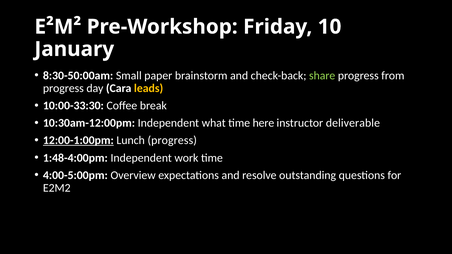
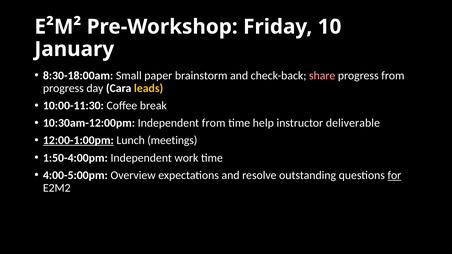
8:30-50:00am: 8:30-50:00am -> 8:30-18:00am
share colour: light green -> pink
10:00-33:30: 10:00-33:30 -> 10:00-11:30
Independent what: what -> from
here: here -> help
Lunch progress: progress -> meetings
1:48-4:00pm: 1:48-4:00pm -> 1:50-4:00pm
for underline: none -> present
